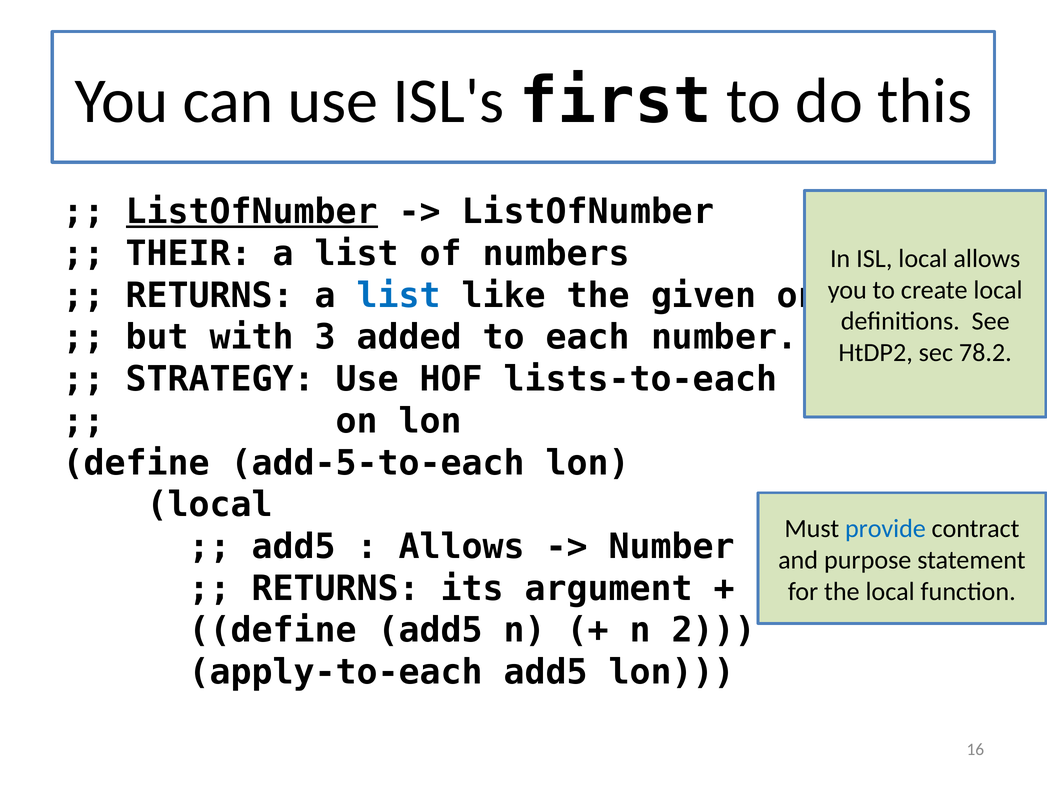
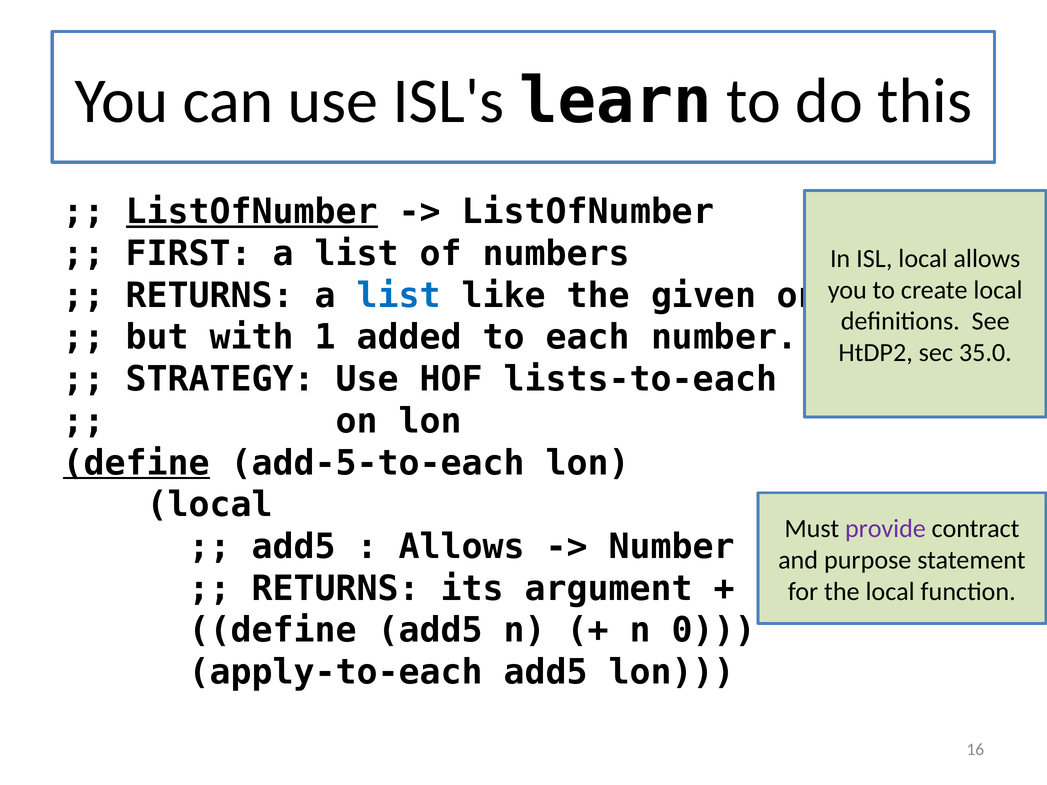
first: first -> learn
THEIR: THEIR -> FIRST
3: 3 -> 1
78.2: 78.2 -> 35.0
define at (136, 463) underline: none -> present
provide colour: blue -> purple
2: 2 -> 0
